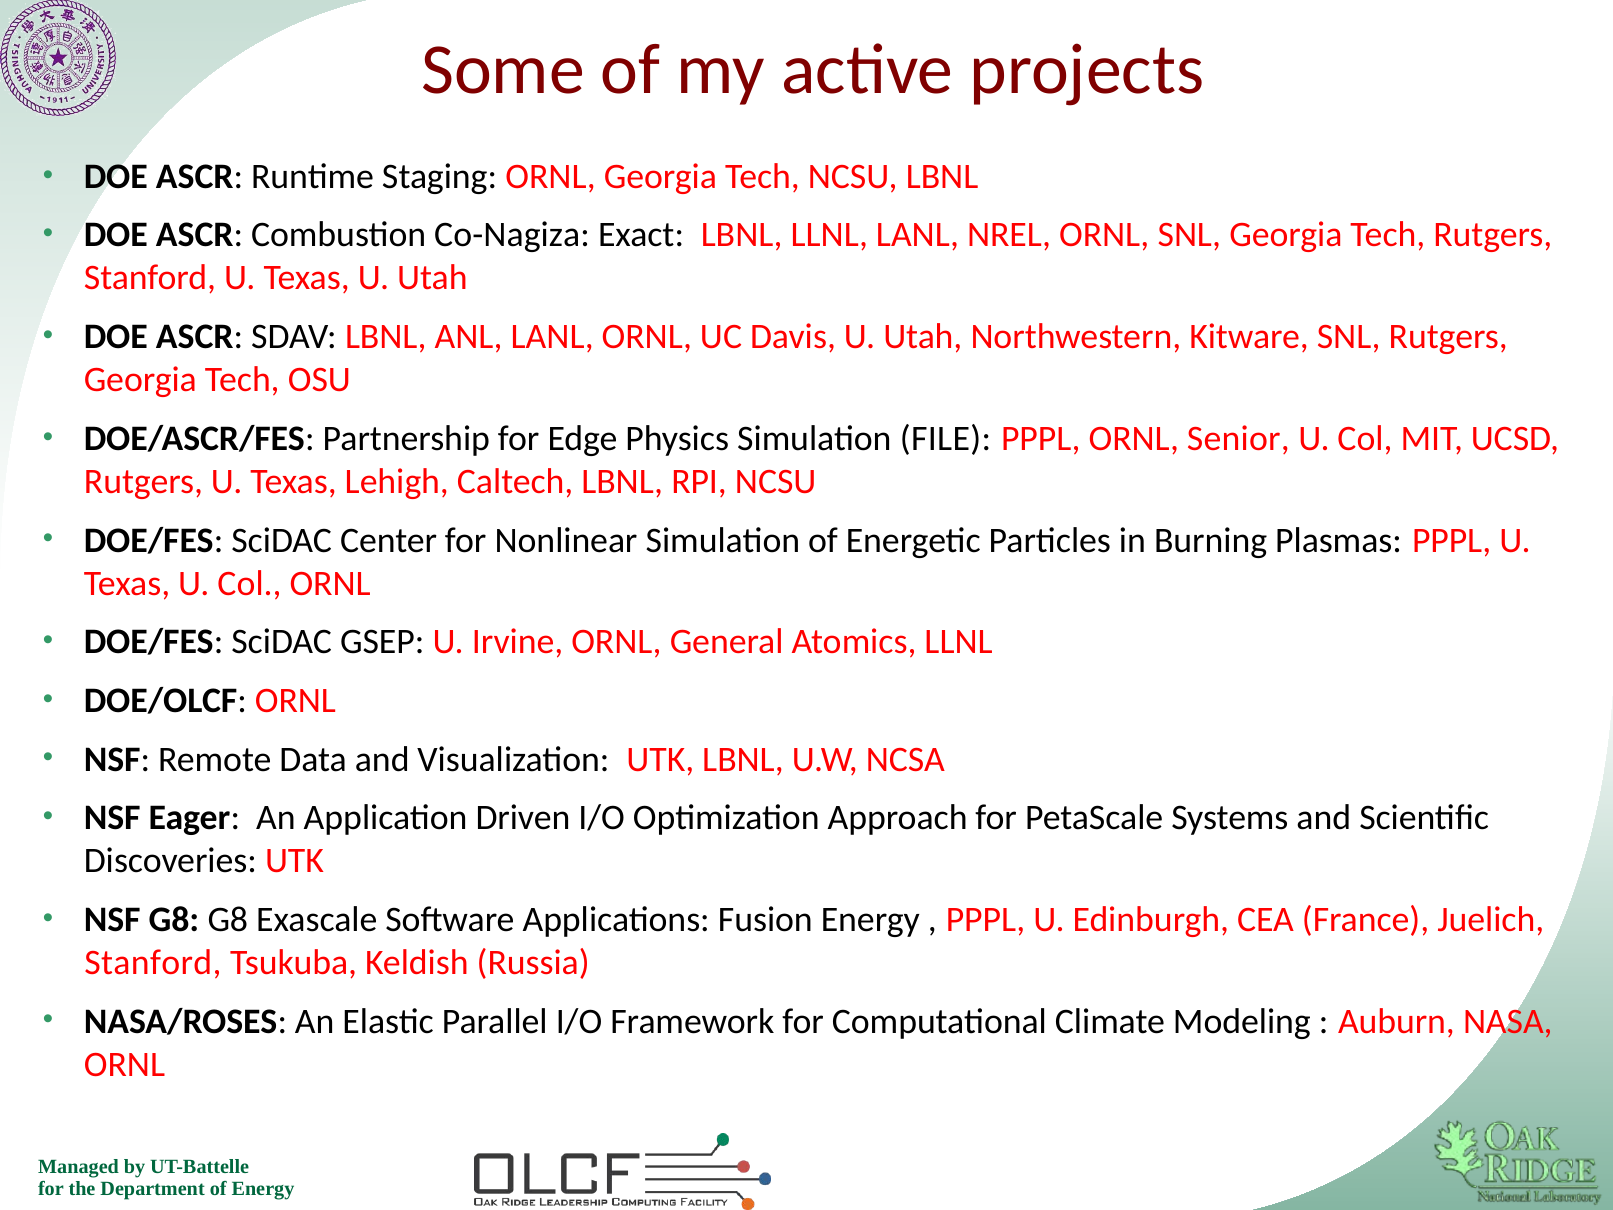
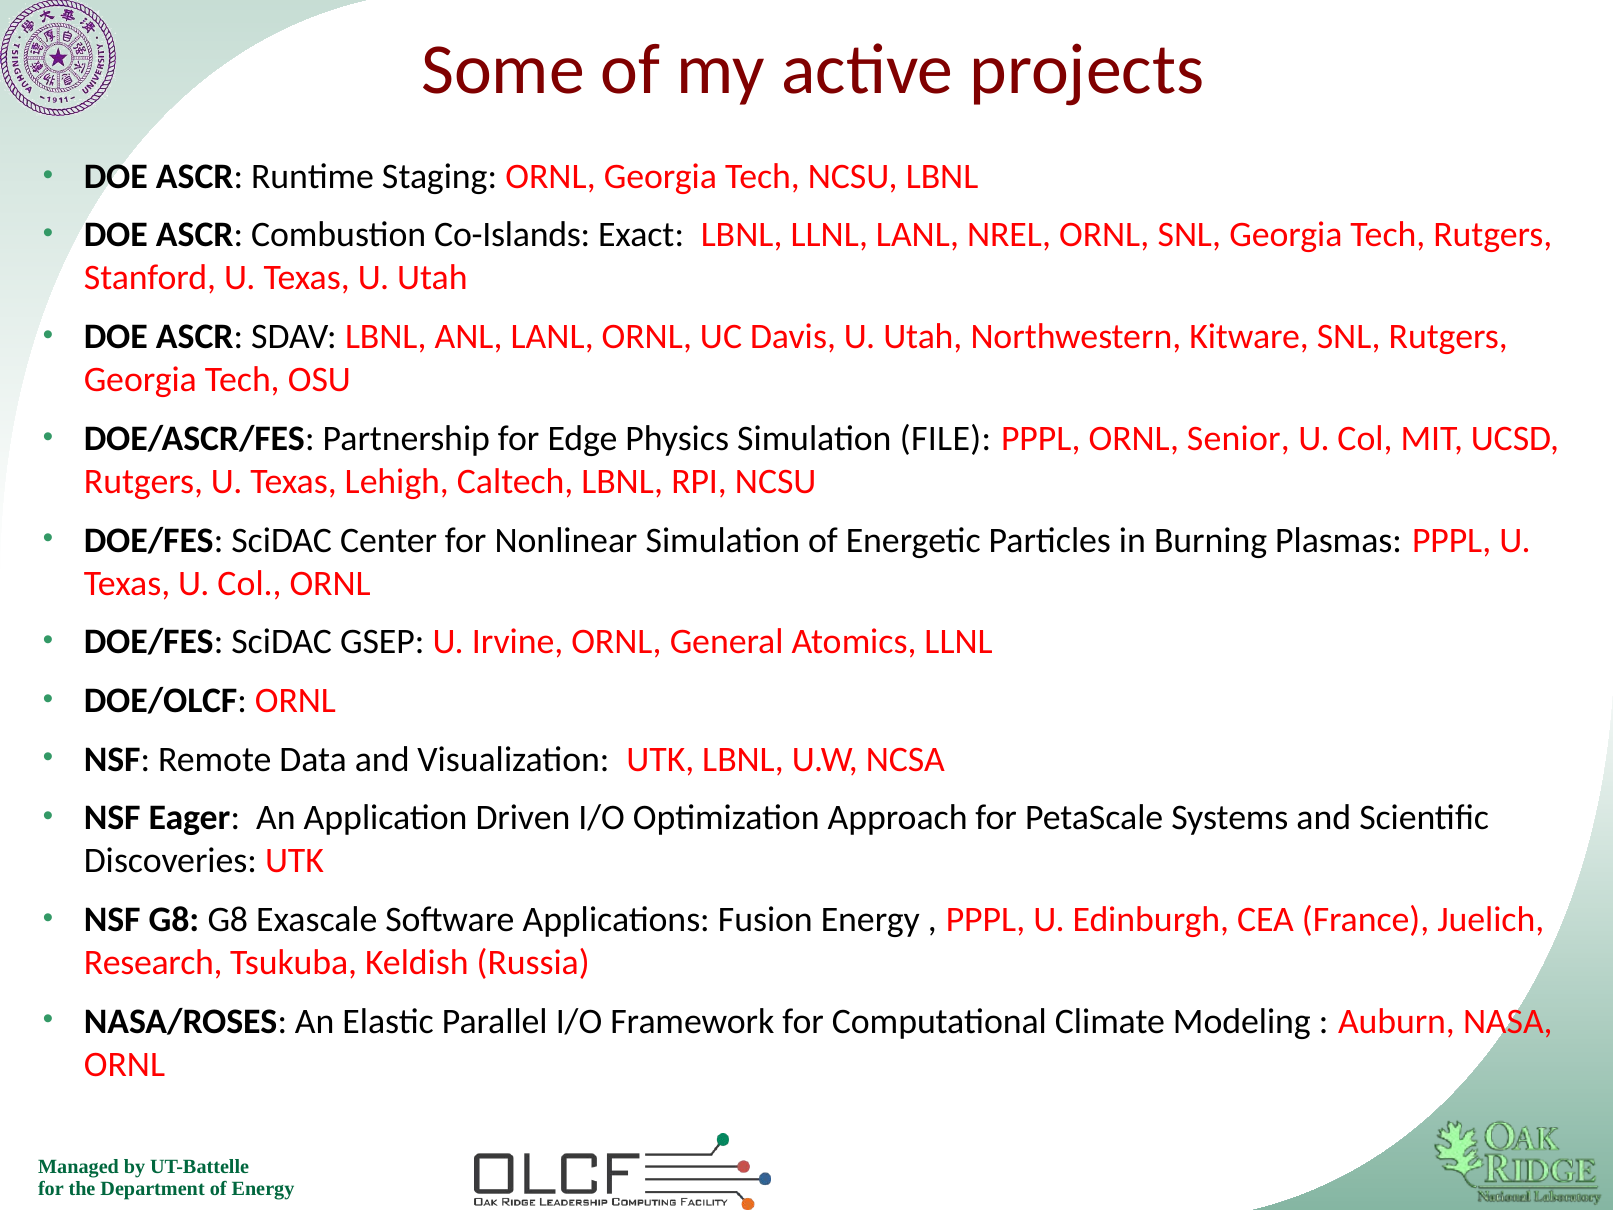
Co-Nagiza: Co-Nagiza -> Co-Islands
Stanford at (153, 962): Stanford -> Research
